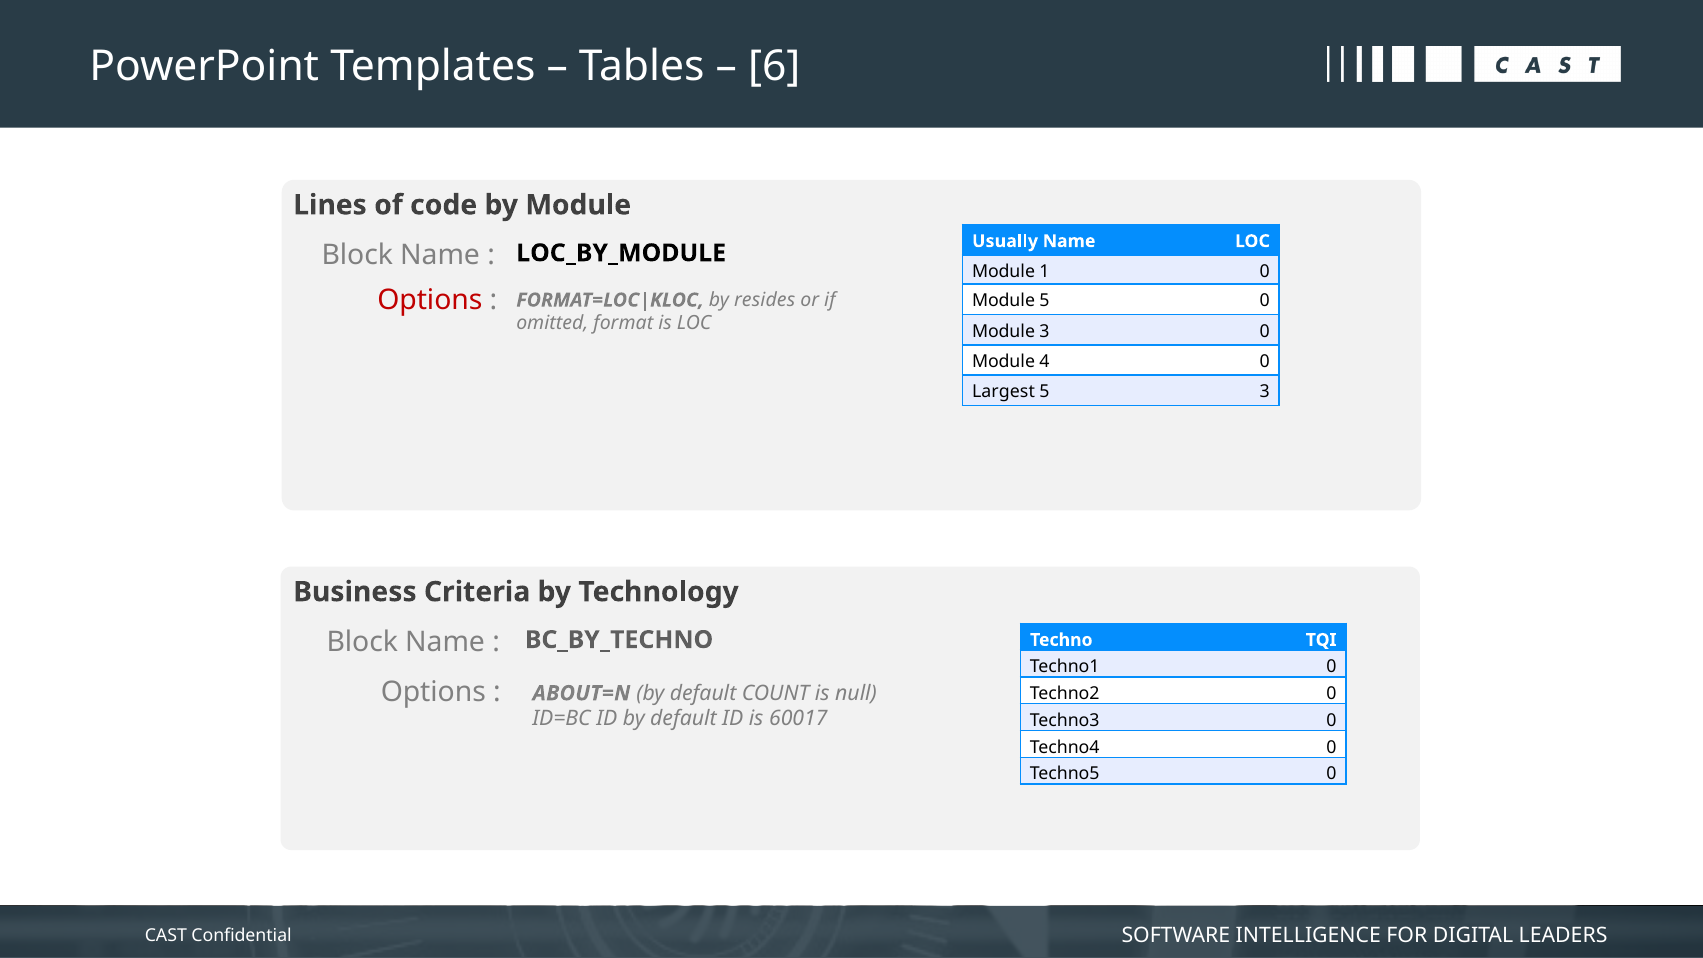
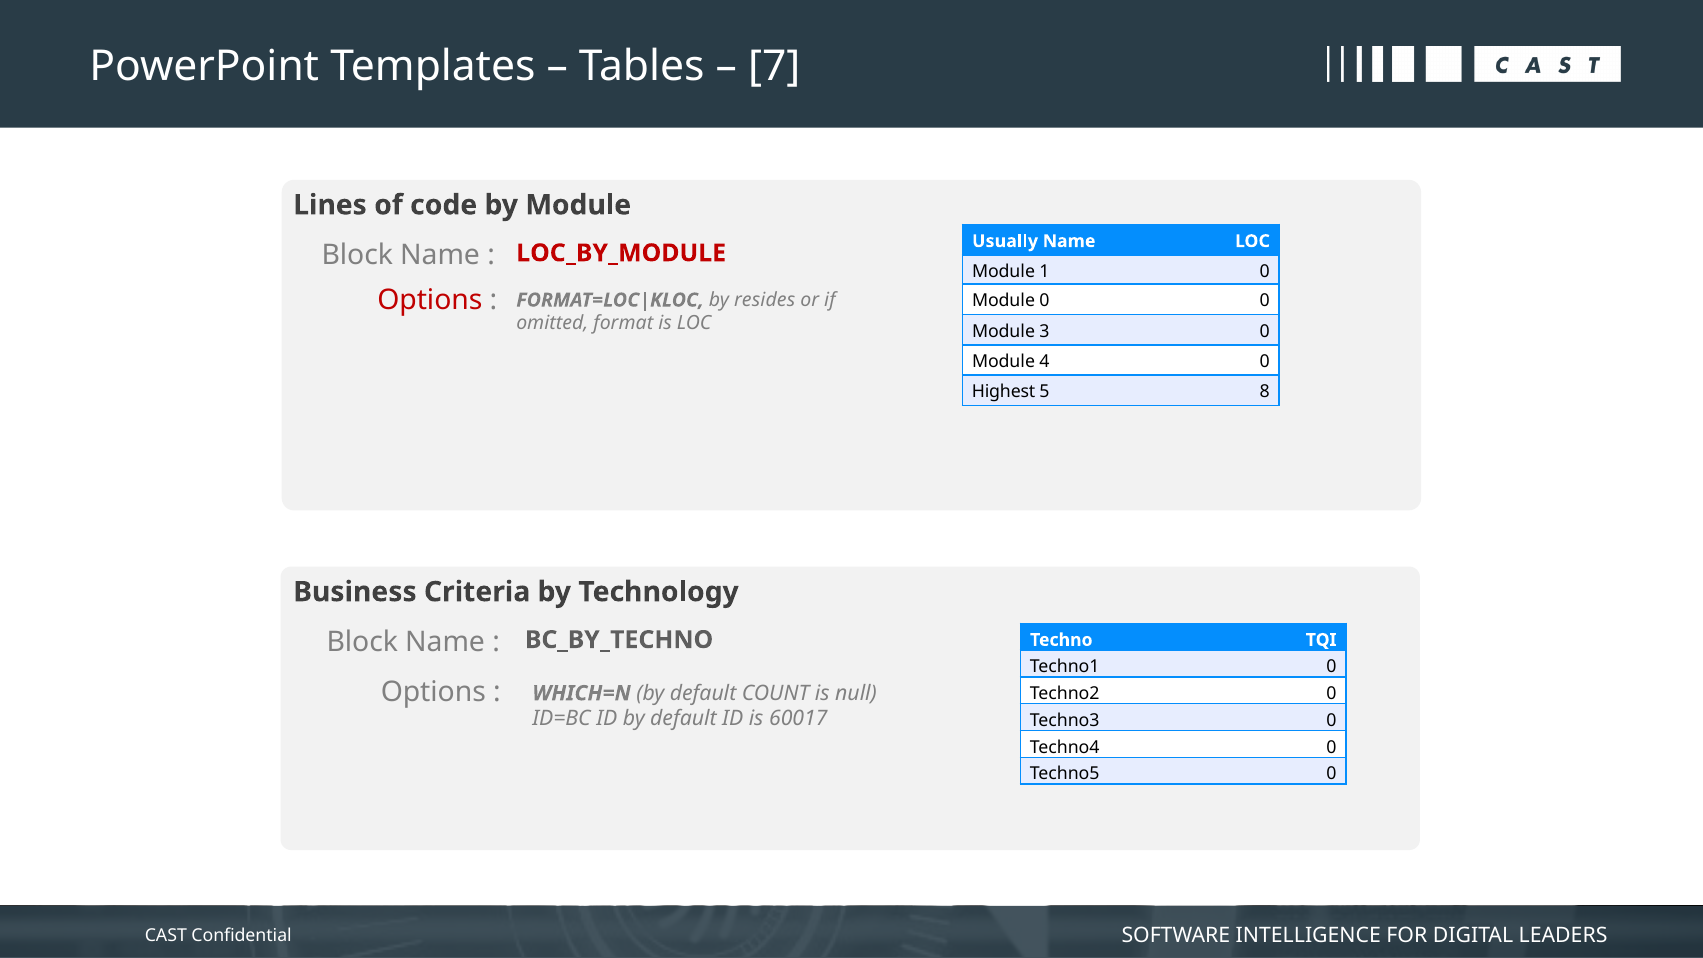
6: 6 -> 7
LOC_BY_MODULE colour: black -> red
Module 5: 5 -> 0
Largest: Largest -> Highest
5 3: 3 -> 8
ABOUT=N: ABOUT=N -> WHICH=N
